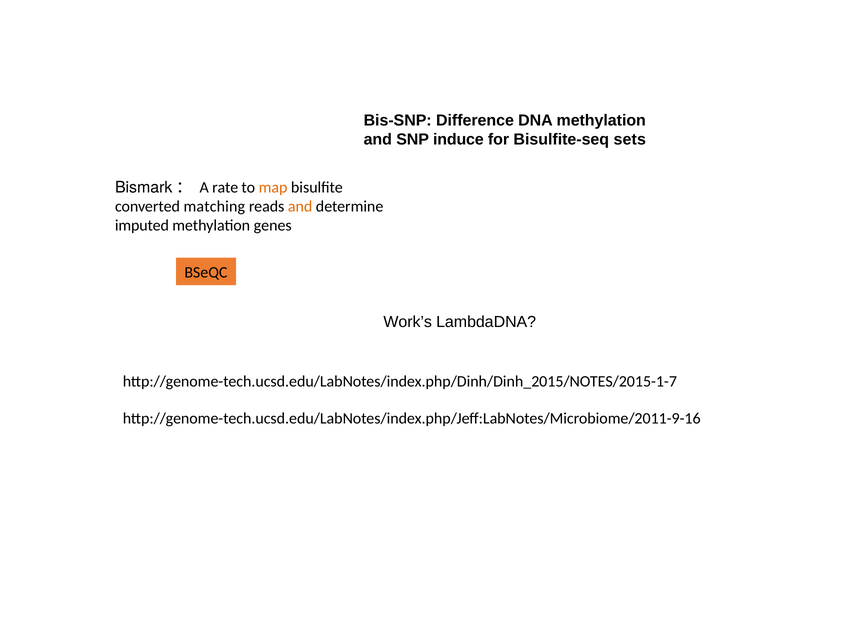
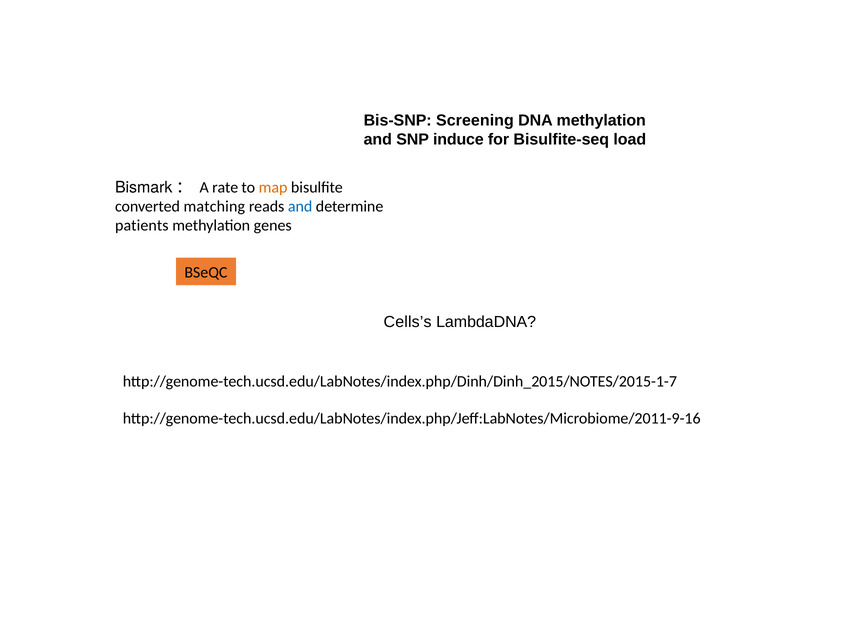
Difference: Difference -> Screening
sets: sets -> load
and at (300, 206) colour: orange -> blue
imputed: imputed -> patients
Work’s: Work’s -> Cells’s
